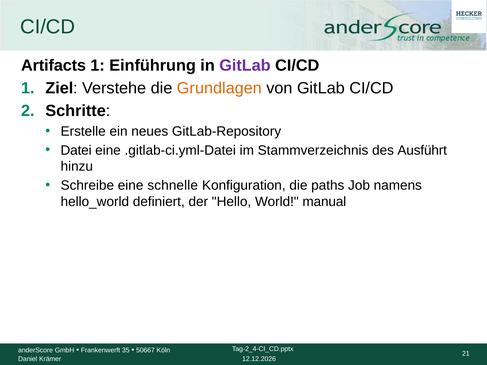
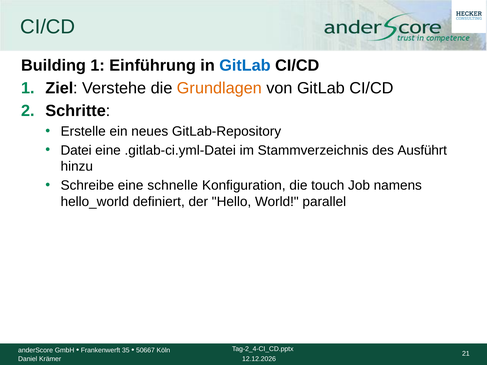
Artifacts: Artifacts -> Building
GitLab at (245, 66) colour: purple -> blue
paths: paths -> touch
manual: manual -> parallel
